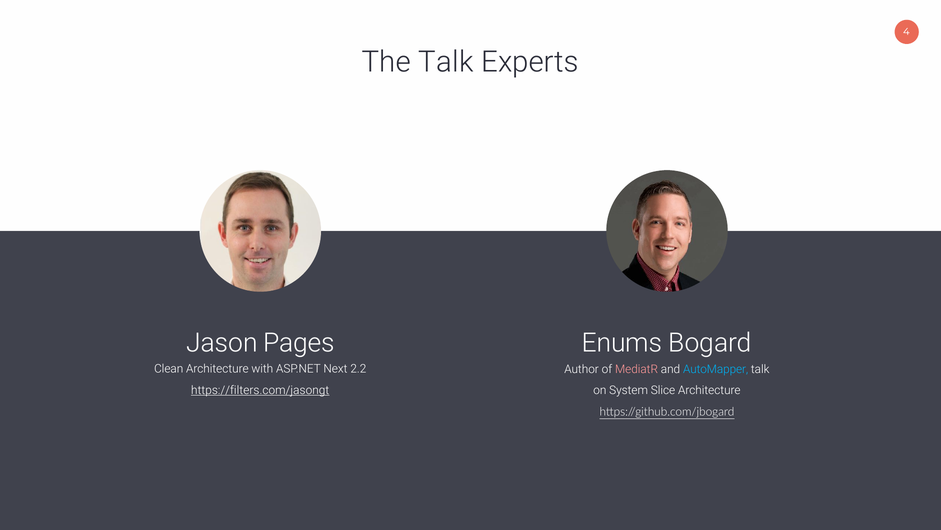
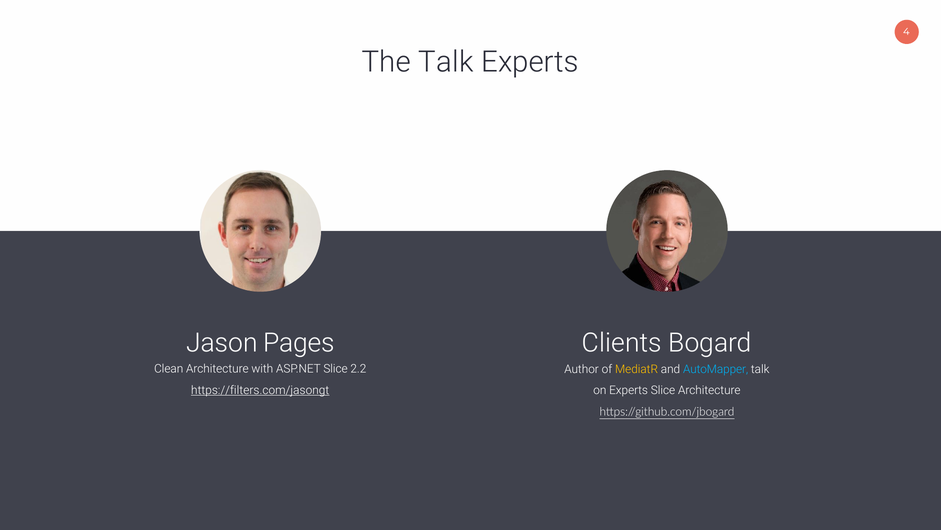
Enums: Enums -> Clients
ASP.NET Next: Next -> Slice
MediatR colour: pink -> yellow
on System: System -> Experts
